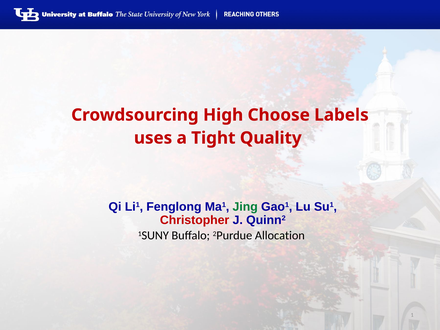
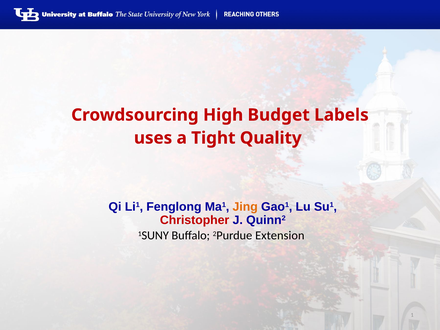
Choose: Choose -> Budget
Jing colour: green -> orange
Allocation: Allocation -> Extension
